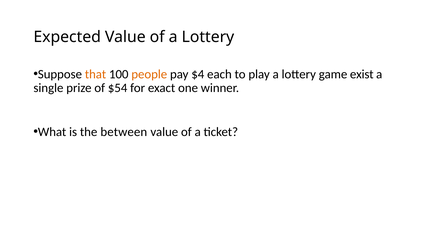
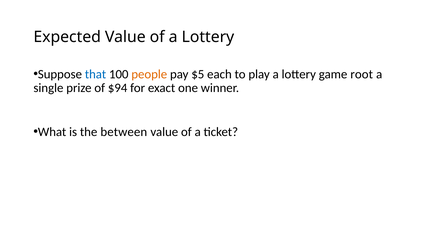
that colour: orange -> blue
$4: $4 -> $5
exist: exist -> root
$54: $54 -> $94
